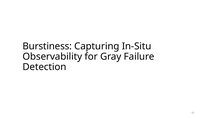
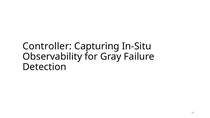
Burstiness: Burstiness -> Controller
